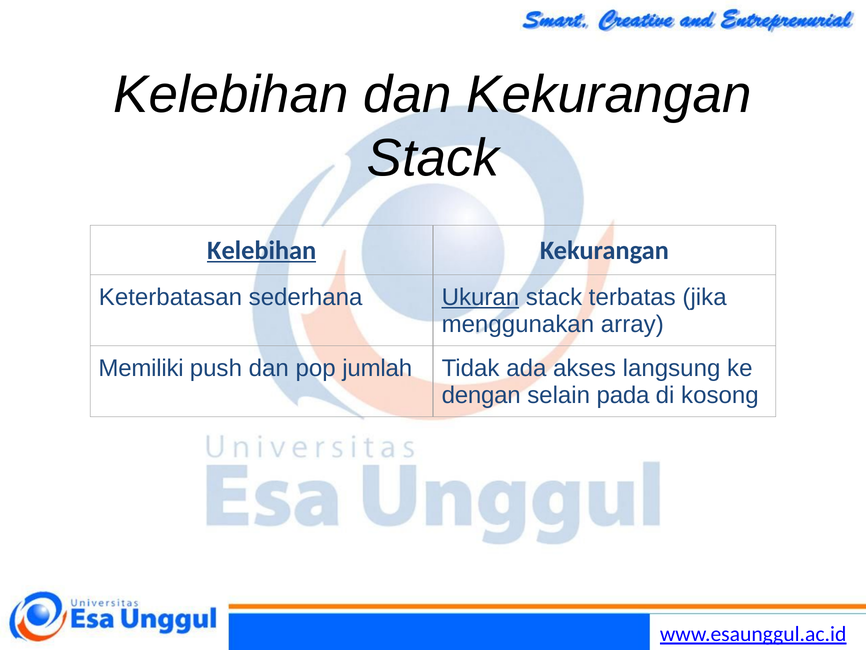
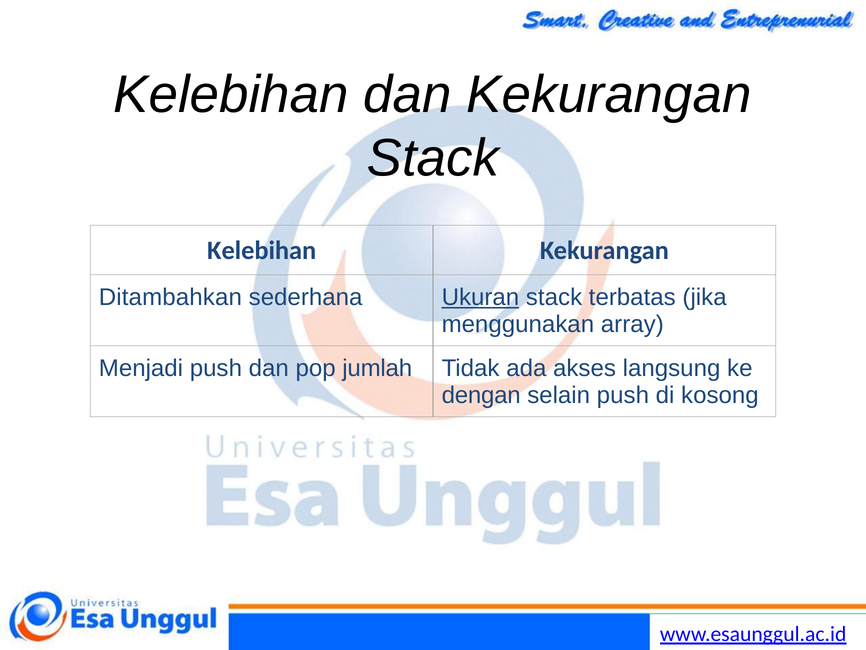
Kelebihan at (262, 250) underline: present -> none
Keterbatasan: Keterbatasan -> Ditambahkan
Memiliki: Memiliki -> Menjadi
selain pada: pada -> push
